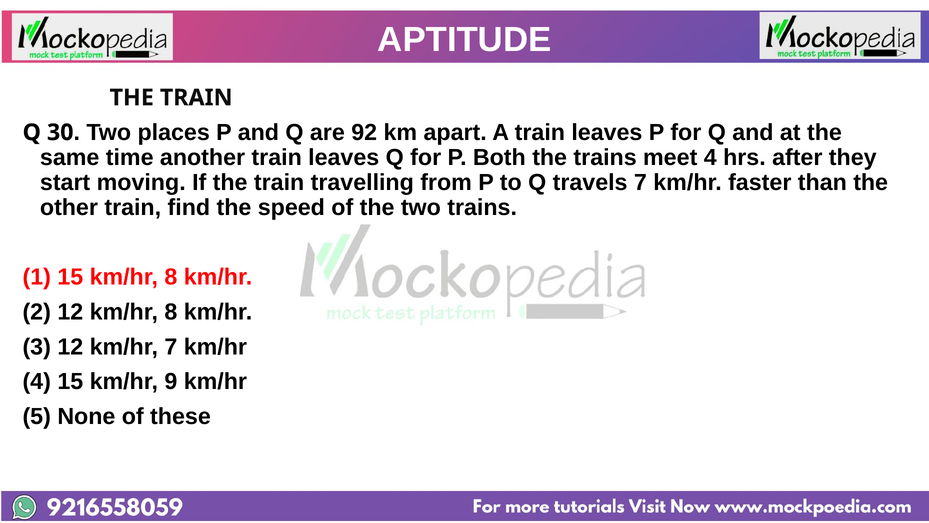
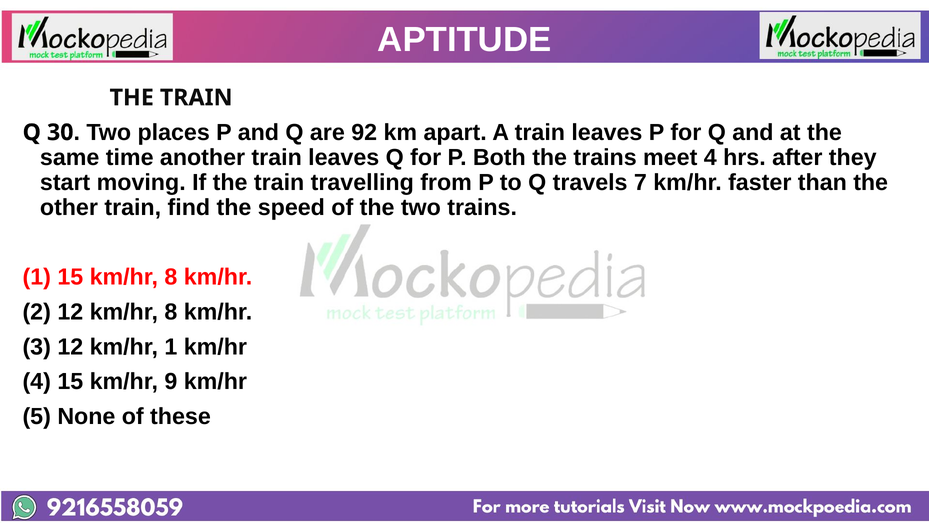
km/hr 7: 7 -> 1
